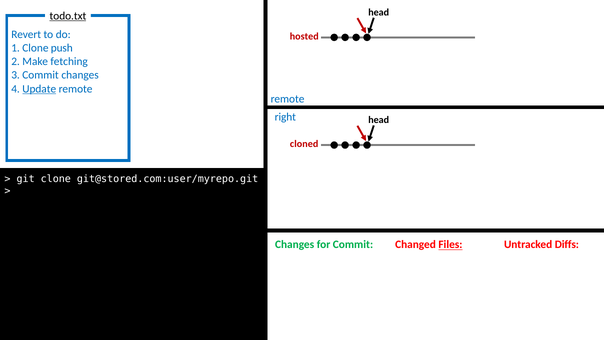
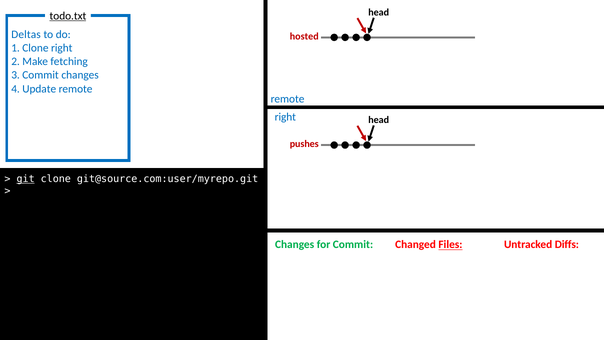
Revert: Revert -> Deltas
Clone push: push -> right
Update underline: present -> none
cloned: cloned -> pushes
git underline: none -> present
git@stored.com:user/myrepo.git: git@stored.com:user/myrepo.git -> git@source.com:user/myrepo.git
